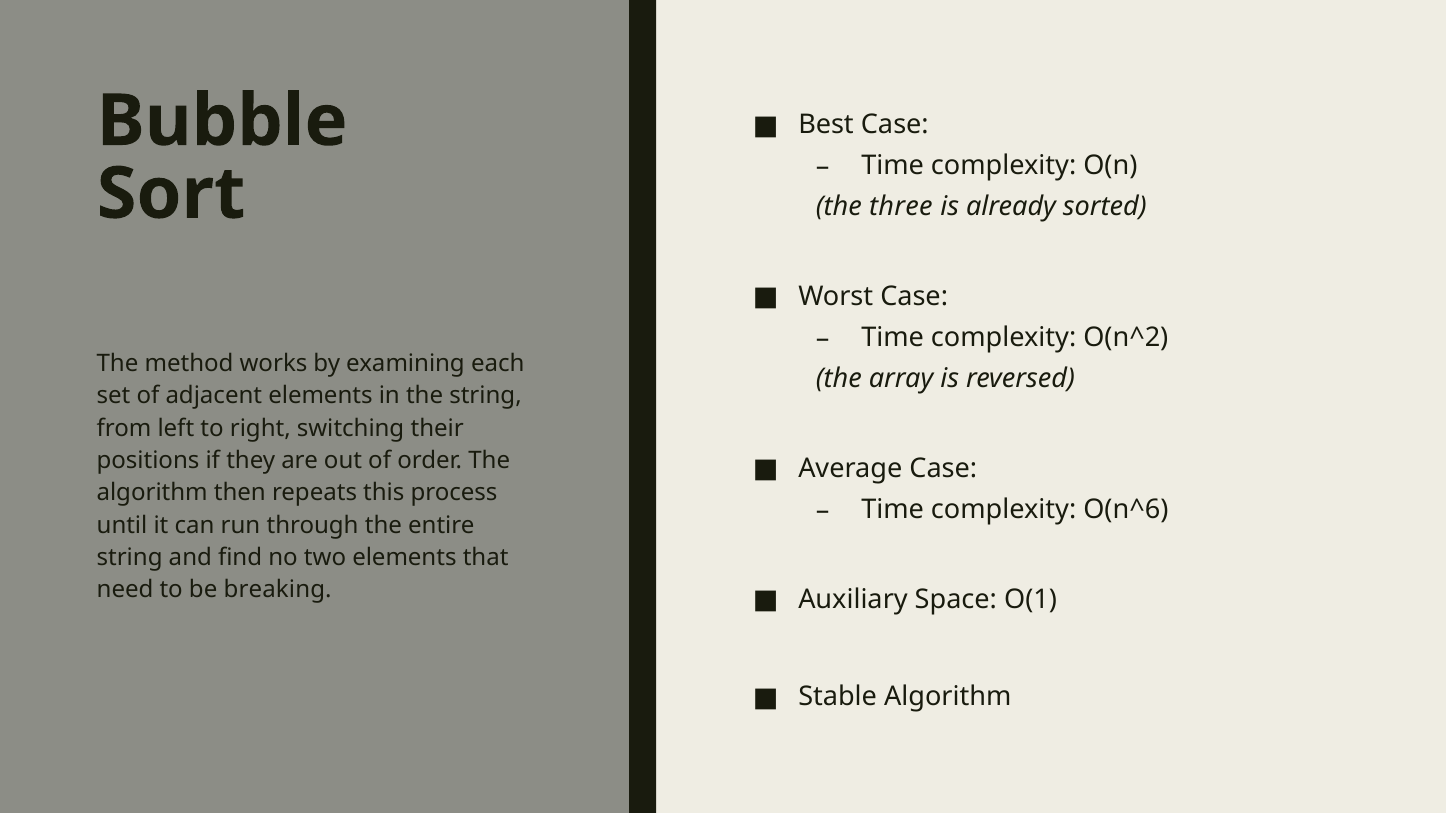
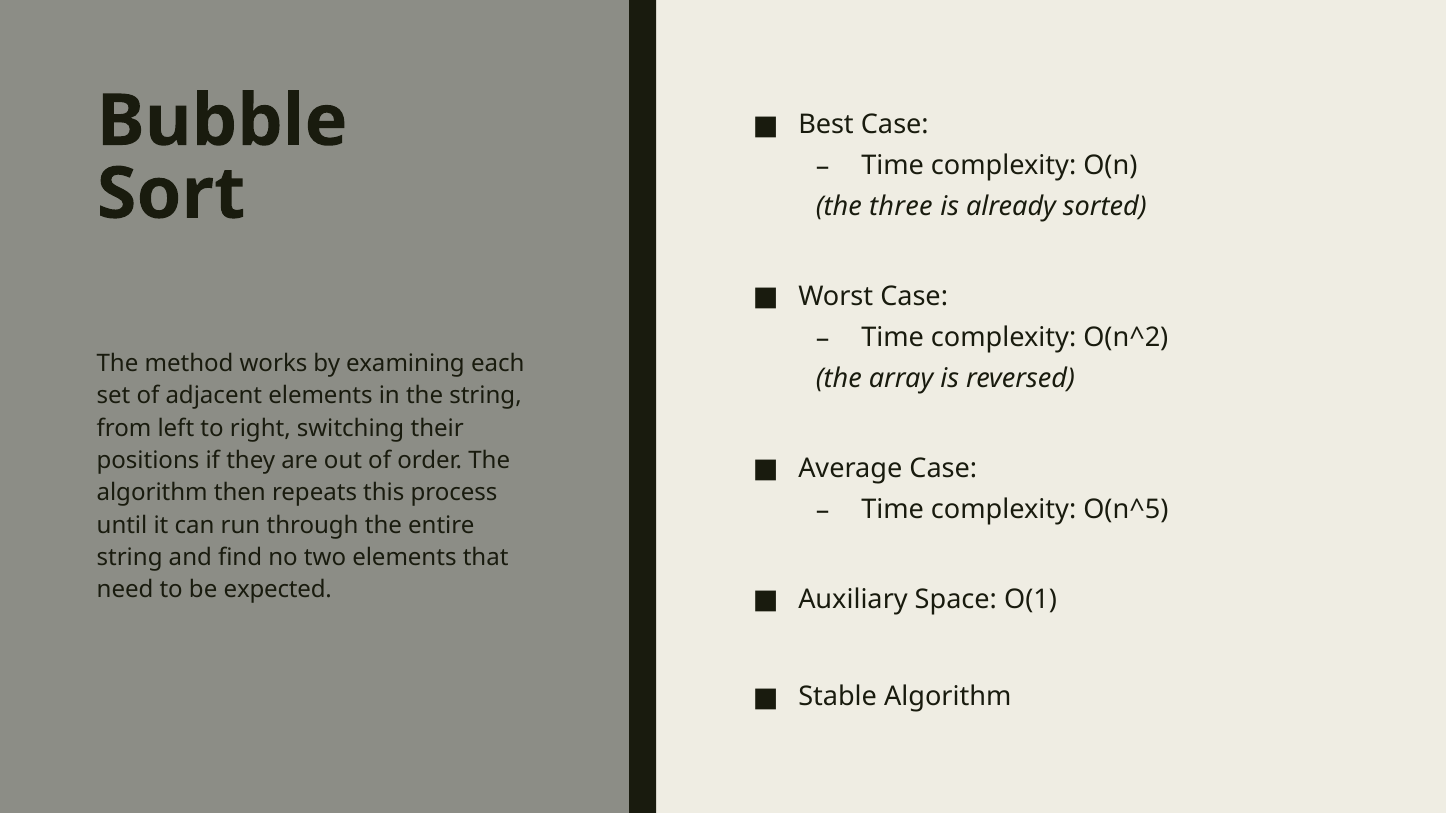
O(n^6: O(n^6 -> O(n^5
breaking: breaking -> expected
